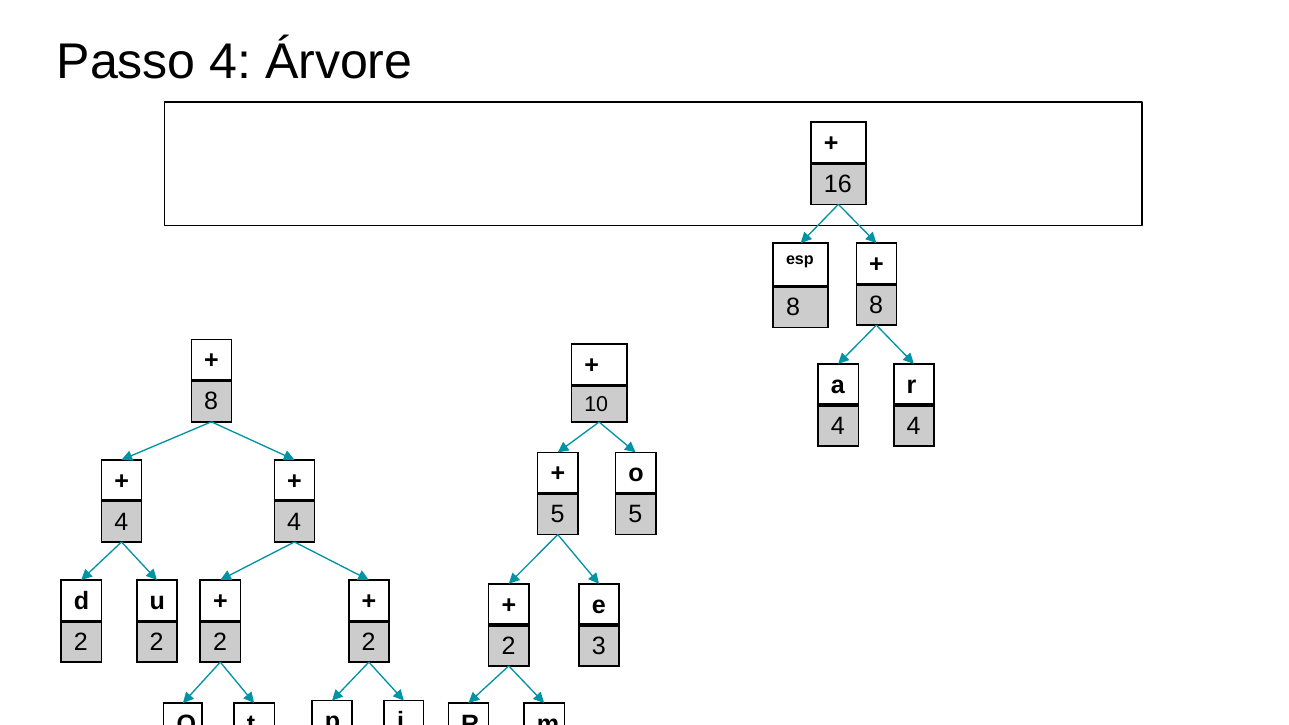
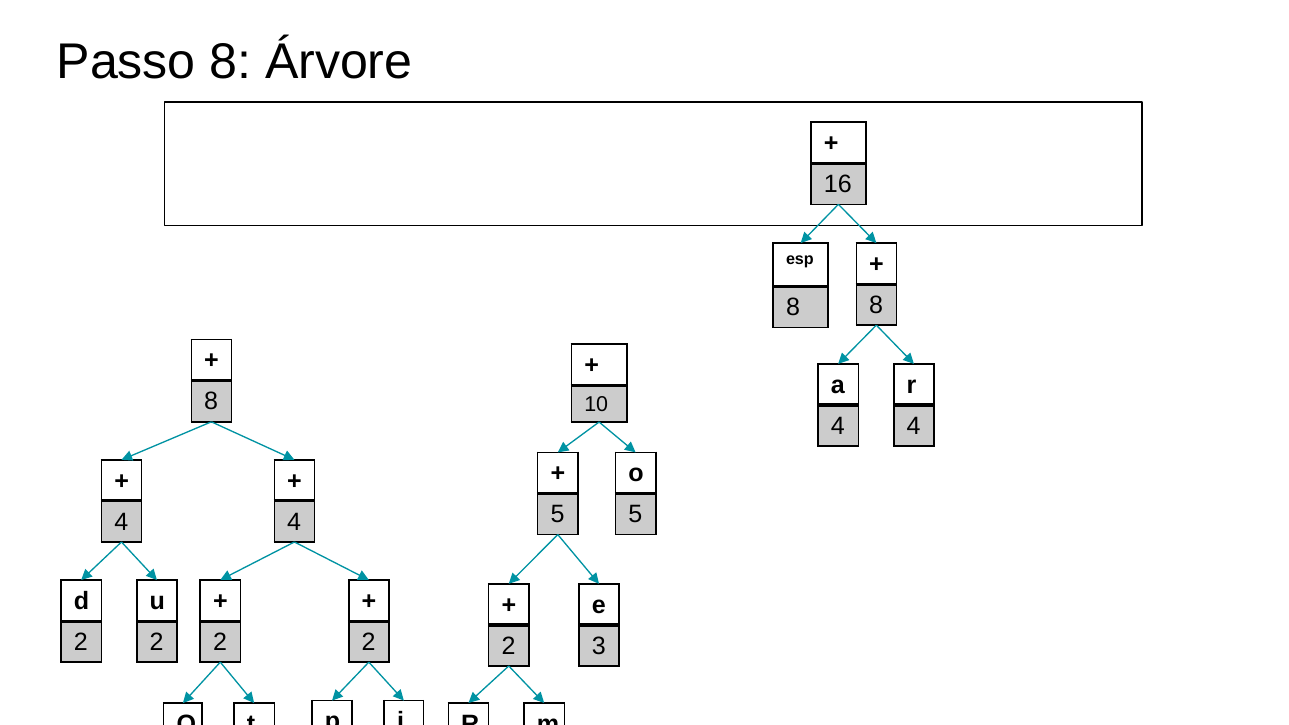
Passo 4: 4 -> 8
